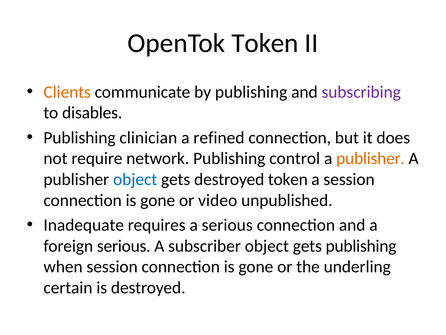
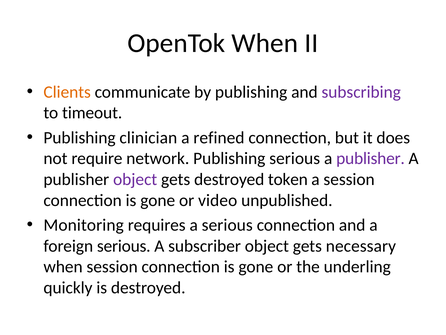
OpenTok Token: Token -> When
disables: disables -> timeout
Publishing control: control -> serious
publisher at (371, 158) colour: orange -> purple
object at (135, 179) colour: blue -> purple
Inadequate: Inadequate -> Monitoring
gets publishing: publishing -> necessary
certain: certain -> quickly
